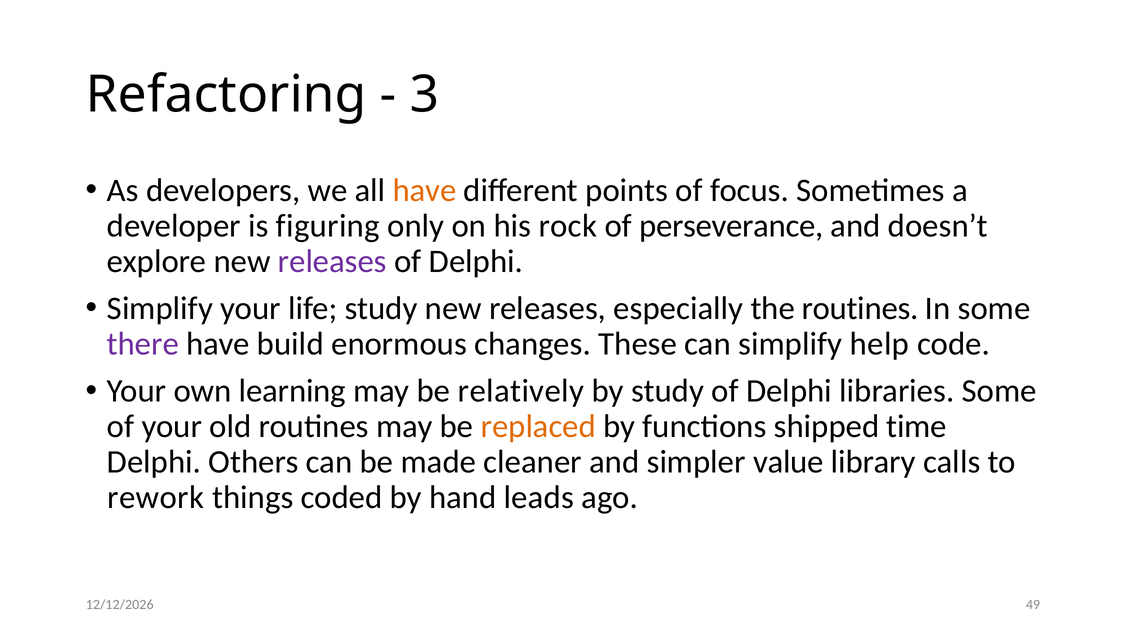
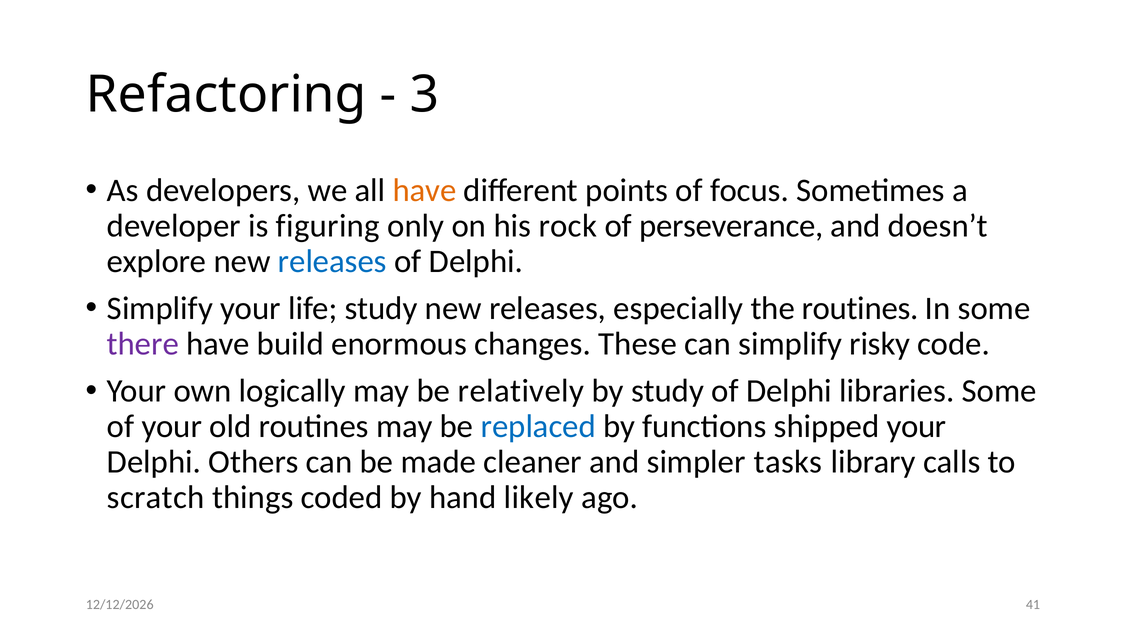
releases at (332, 261) colour: purple -> blue
help: help -> risky
learning: learning -> logically
replaced colour: orange -> blue
shipped time: time -> your
value: value -> tasks
rework: rework -> scratch
leads: leads -> likely
49: 49 -> 41
